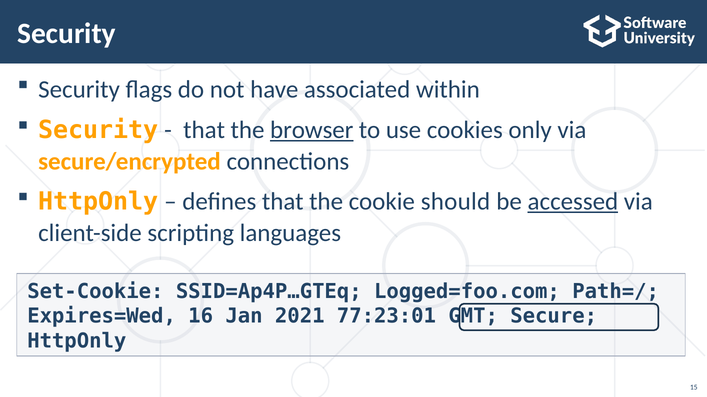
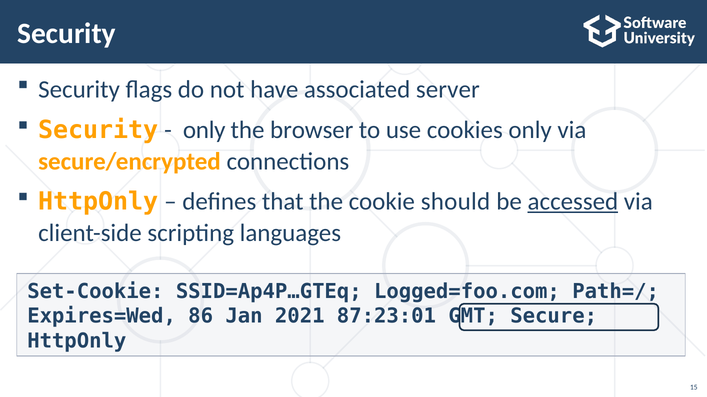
within: within -> server
that at (204, 130): that -> only
browser underline: present -> none
16: 16 -> 86
77:23:01: 77:23:01 -> 87:23:01
